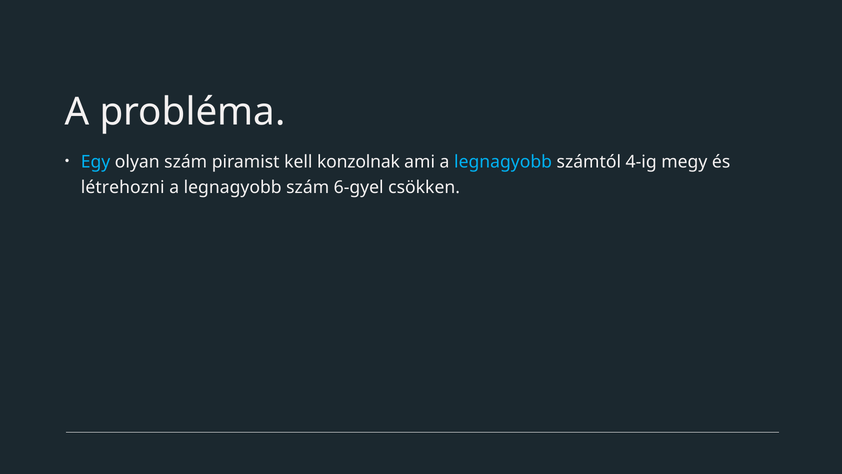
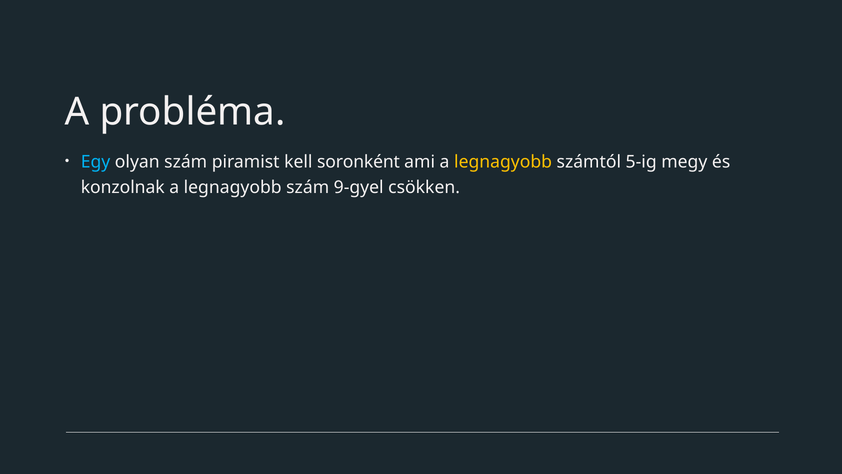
konzolnak: konzolnak -> soronként
legnagyobb at (503, 162) colour: light blue -> yellow
4-ig: 4-ig -> 5-ig
létrehozni: létrehozni -> konzolnak
6-gyel: 6-gyel -> 9-gyel
